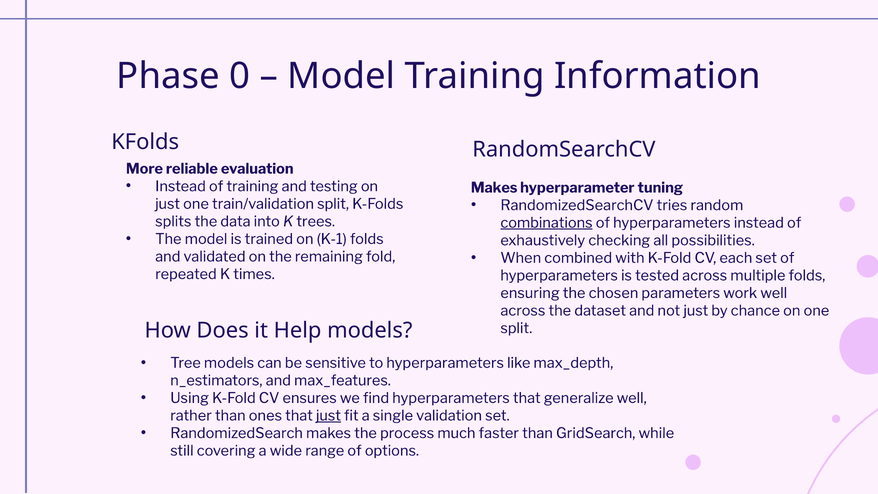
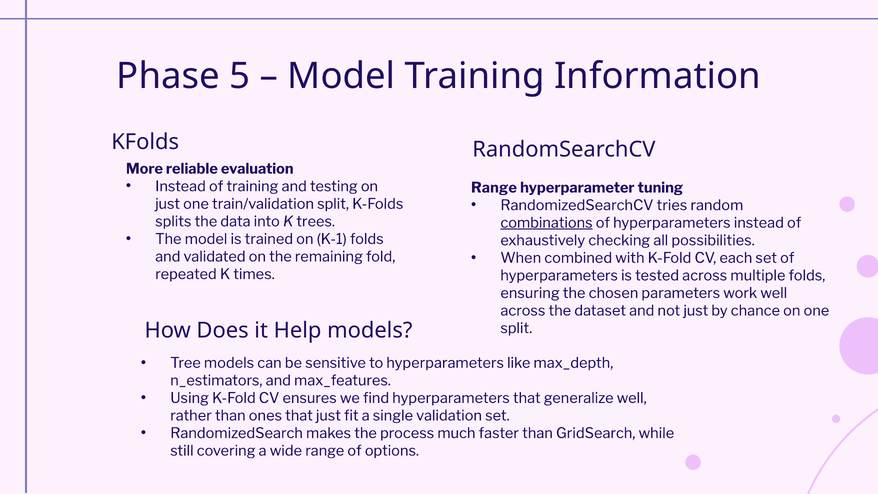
0: 0 -> 5
Makes at (494, 188): Makes -> Range
just at (328, 416) underline: present -> none
